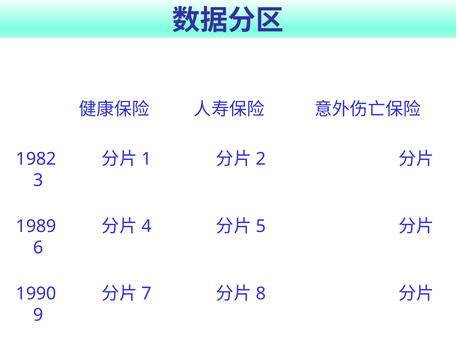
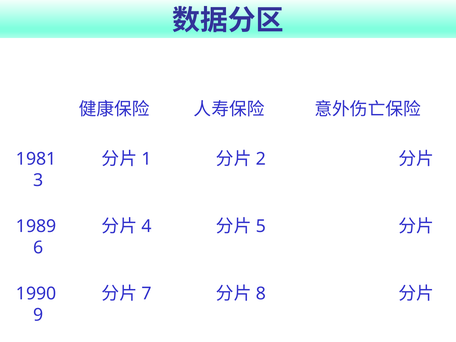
1982: 1982 -> 1981
